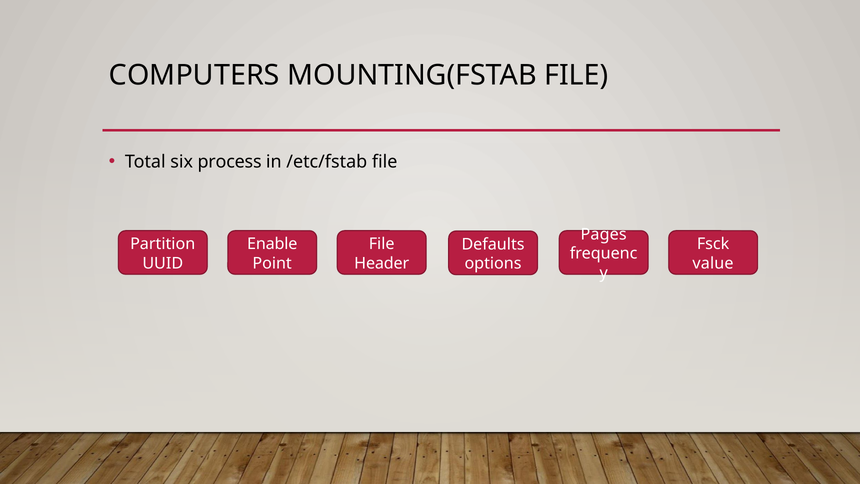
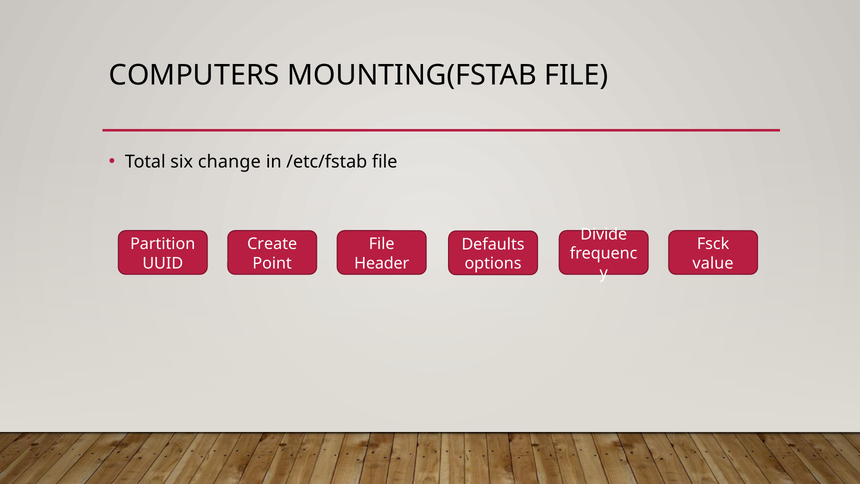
process: process -> change
Pages: Pages -> Divide
Enable: Enable -> Create
